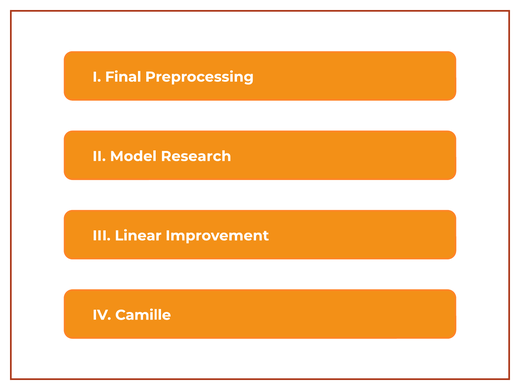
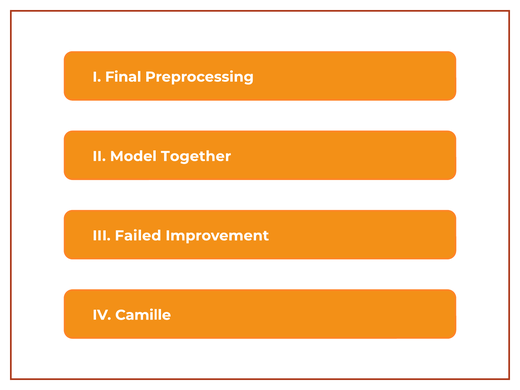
Research: Research -> Together
Linear: Linear -> Failed
